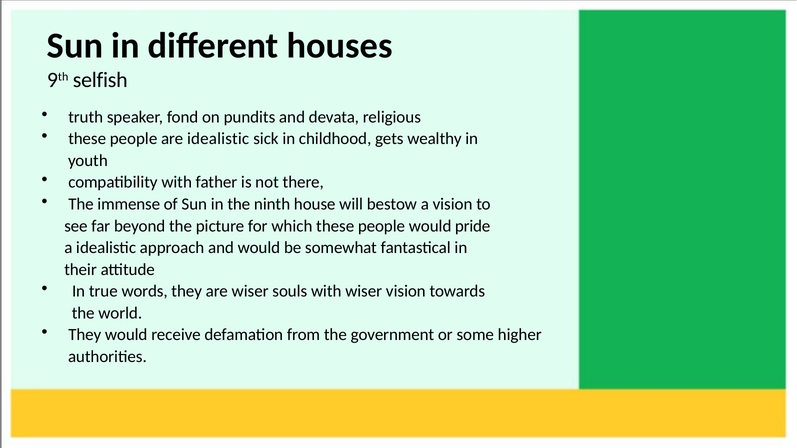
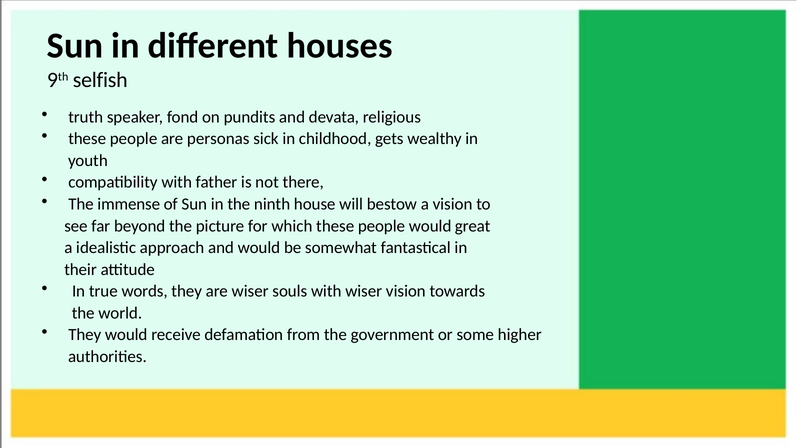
are idealistic: idealistic -> personas
pride: pride -> great
